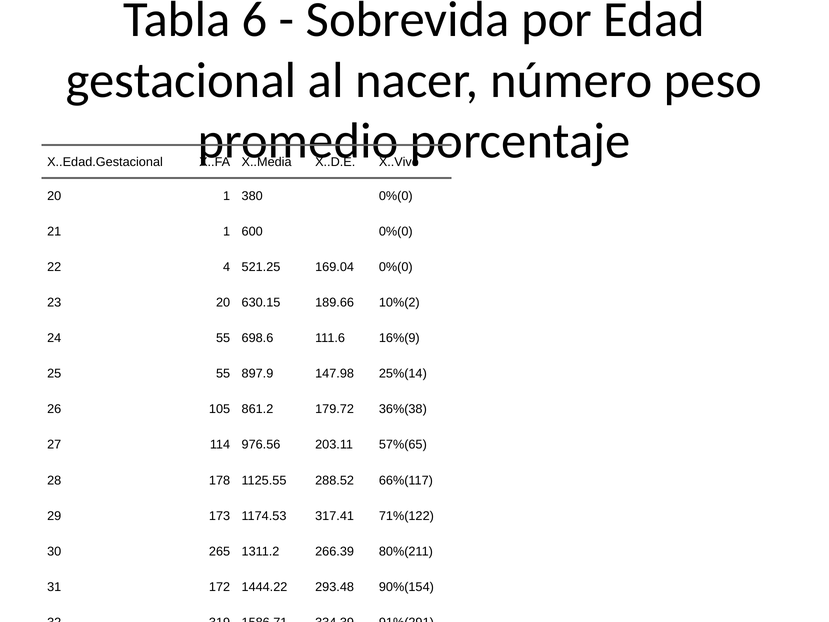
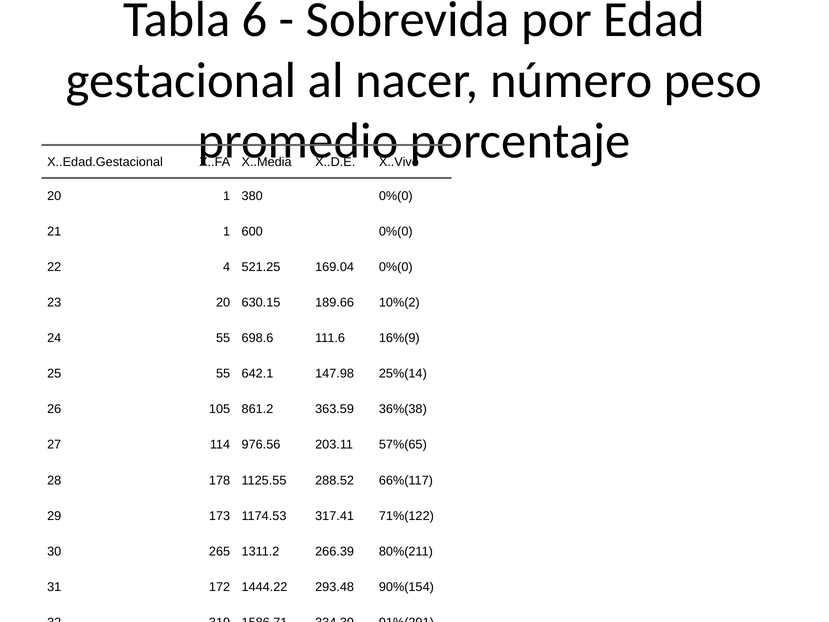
897.9: 897.9 -> 642.1
179.72: 179.72 -> 363.59
